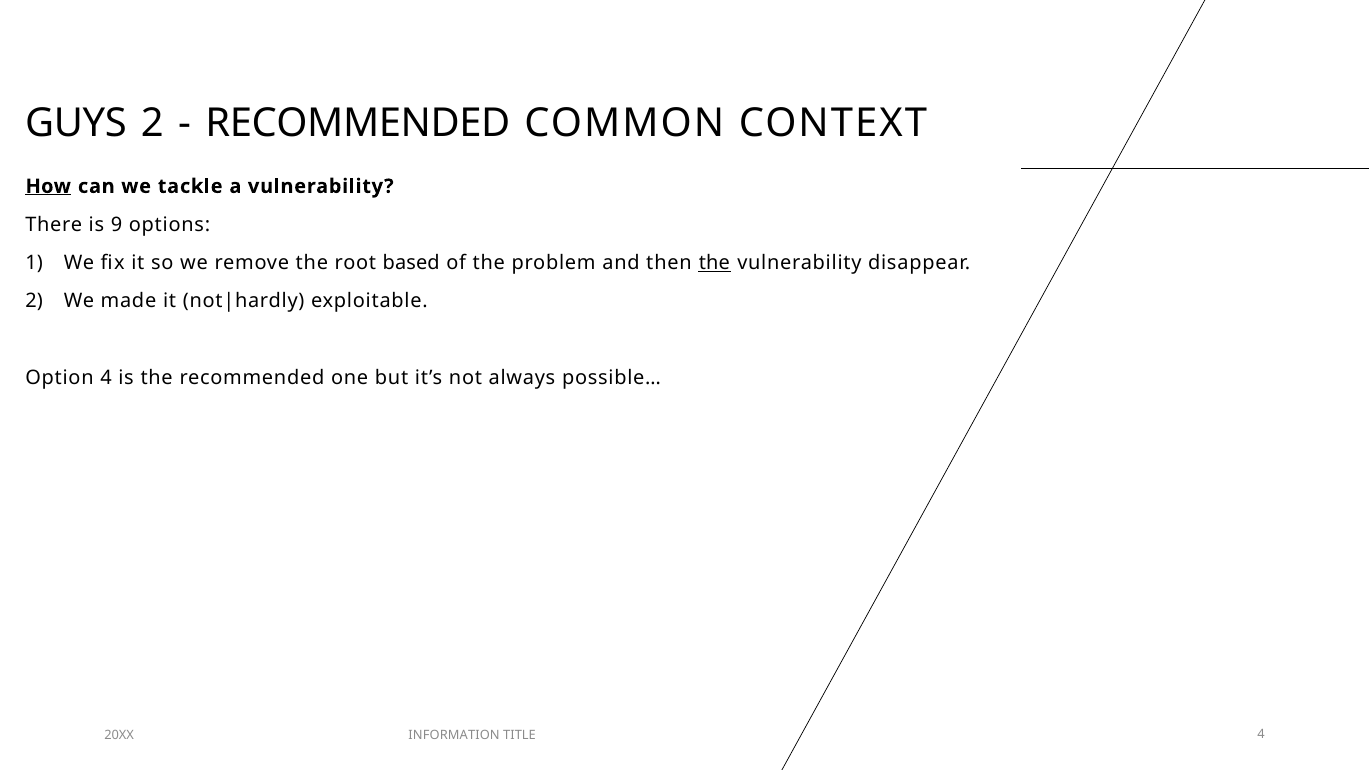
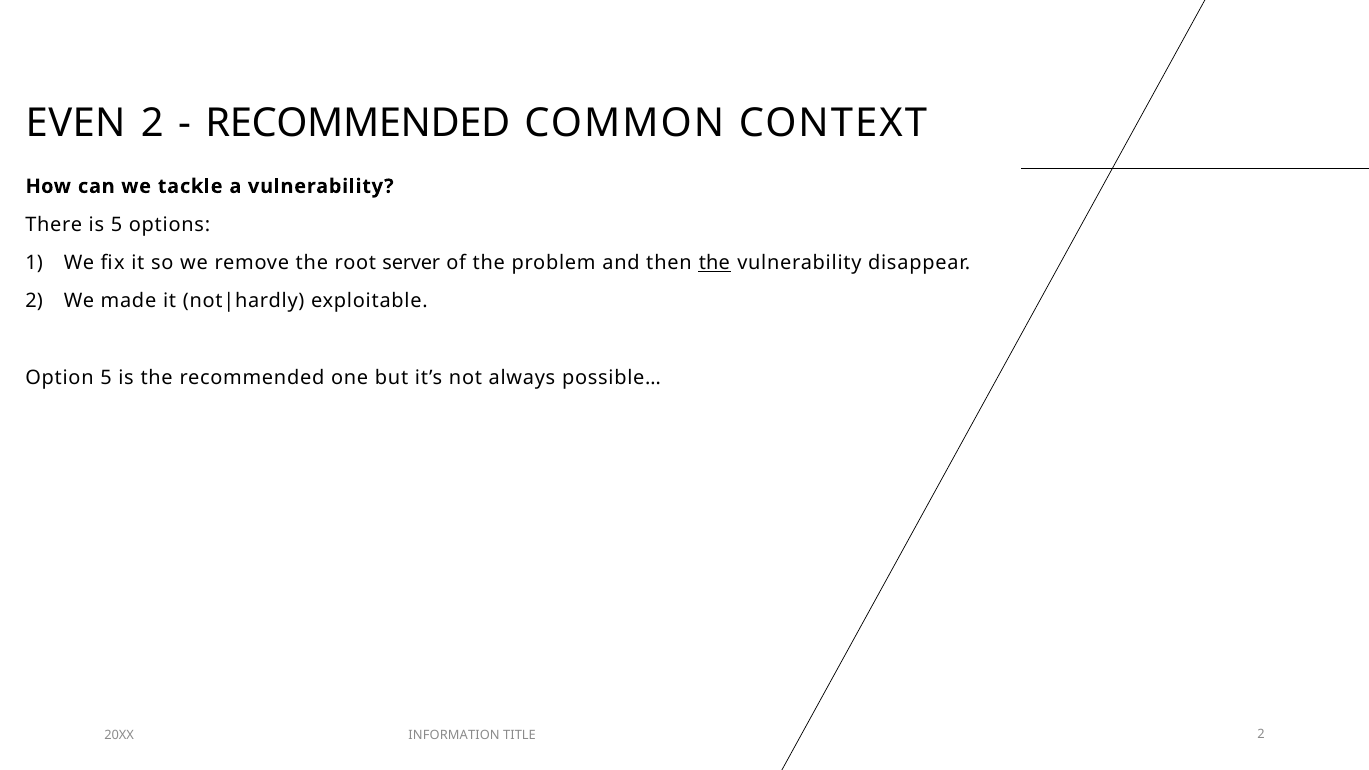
GUYS: GUYS -> EVEN
How underline: present -> none
is 9: 9 -> 5
based: based -> server
Option 4: 4 -> 5
TITLE 4: 4 -> 2
